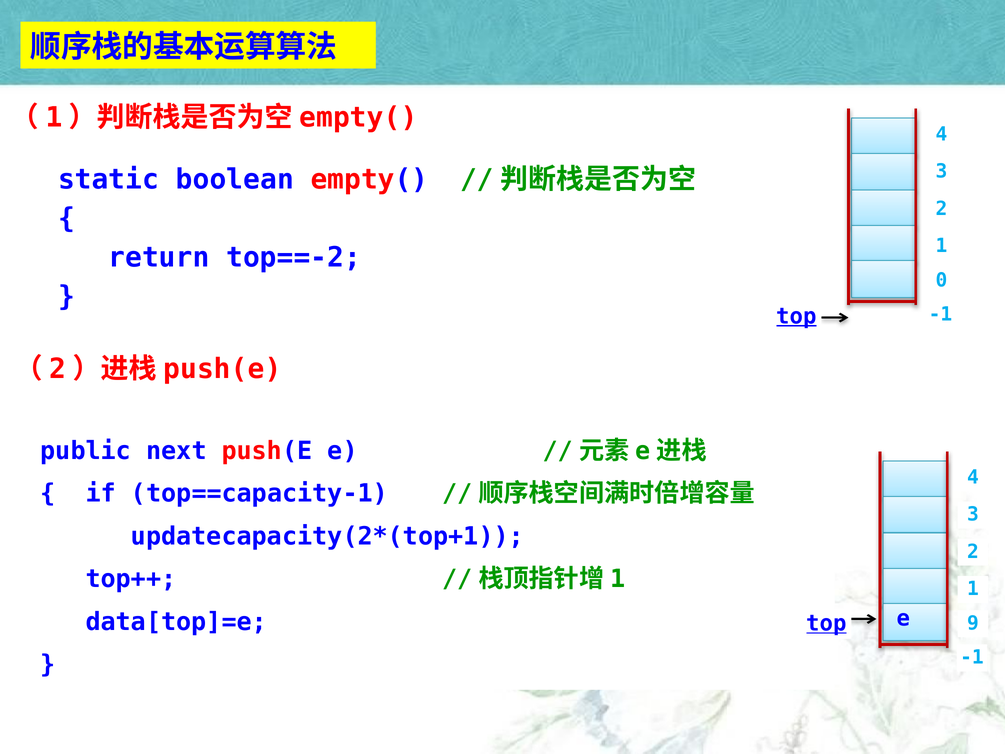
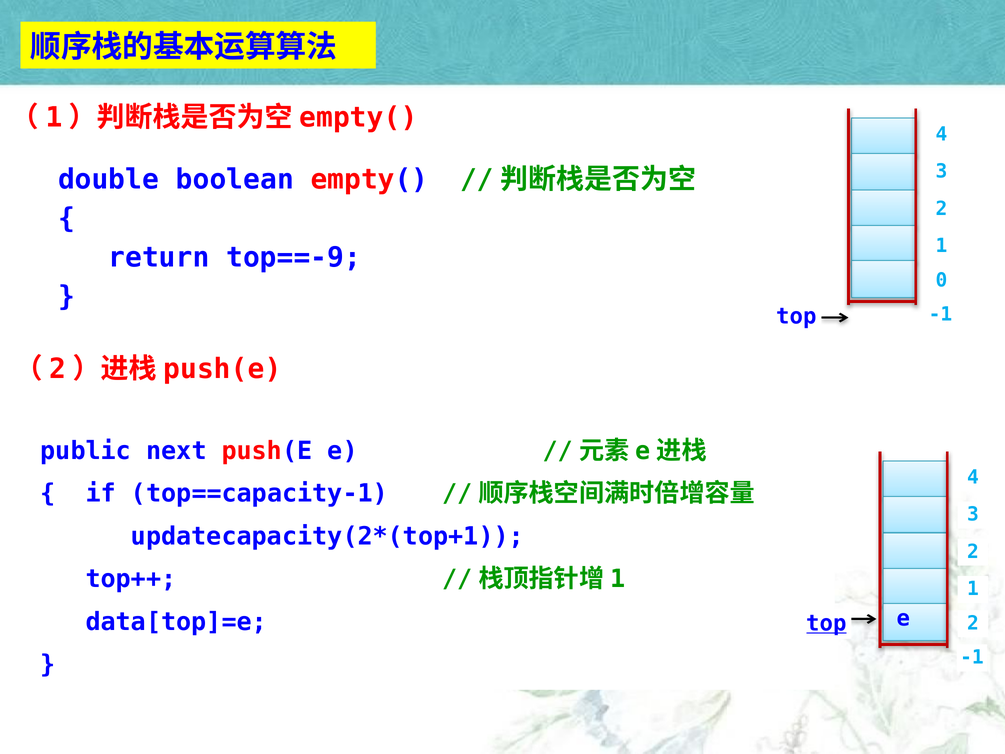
static: static -> double
top==-2: top==-2 -> top==-9
top at (796, 316) underline: present -> none
e 9: 9 -> 2
